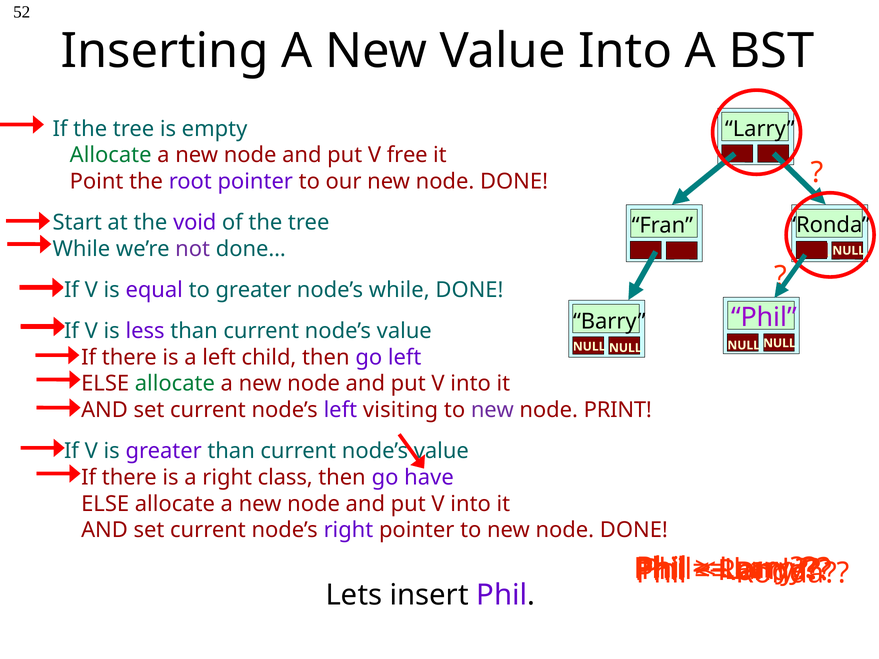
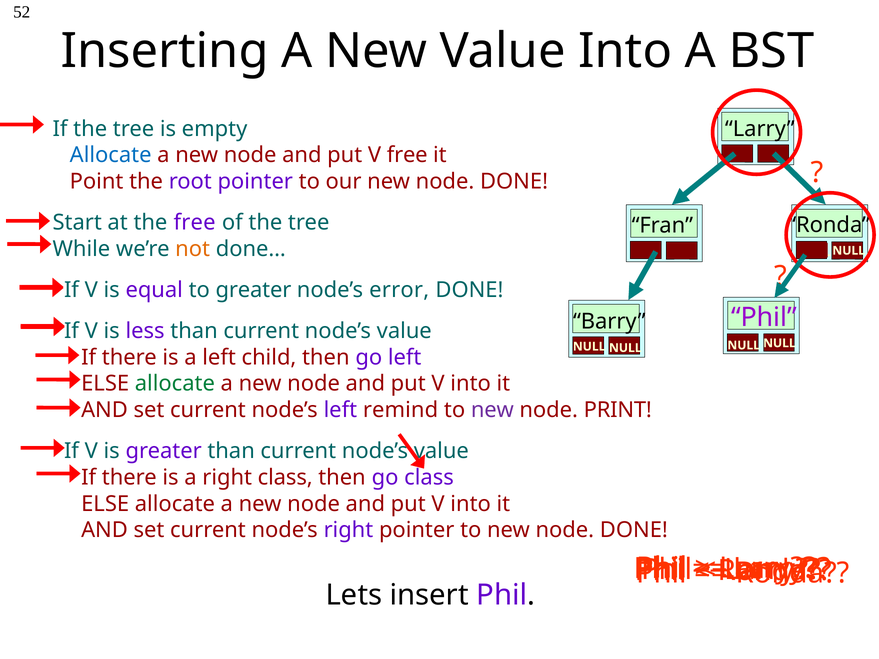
Allocate at (111, 155) colour: green -> blue
the void: void -> free
not colour: purple -> orange
node’s while: while -> error
visiting: visiting -> remind
go have: have -> class
